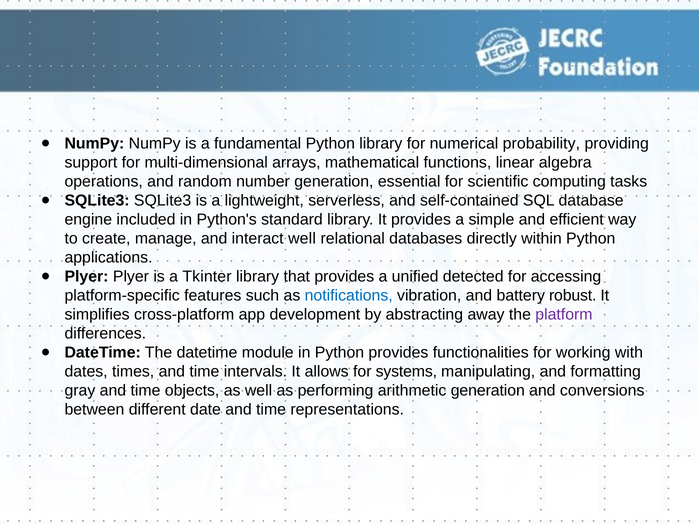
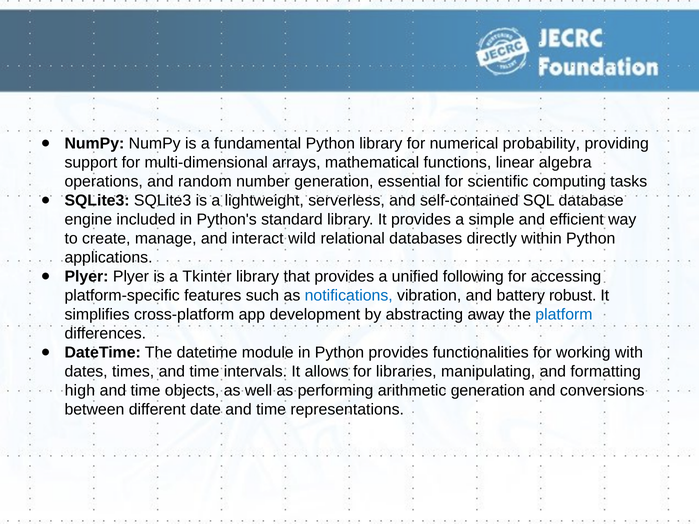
interact well: well -> wild
detected: detected -> following
platform colour: purple -> blue
systems: systems -> libraries
gray: gray -> high
